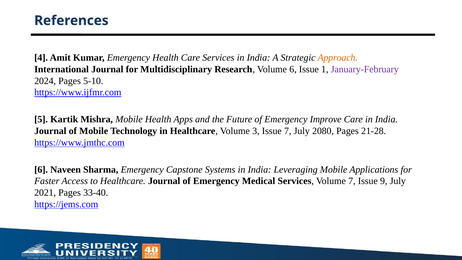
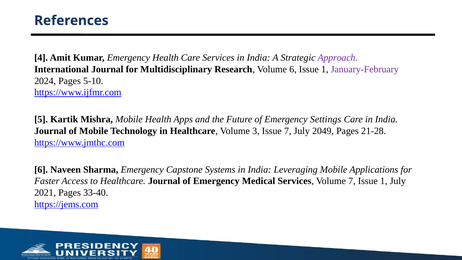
Approach colour: orange -> purple
Improve: Improve -> Settings
2080: 2080 -> 2049
7 Issue 9: 9 -> 1
